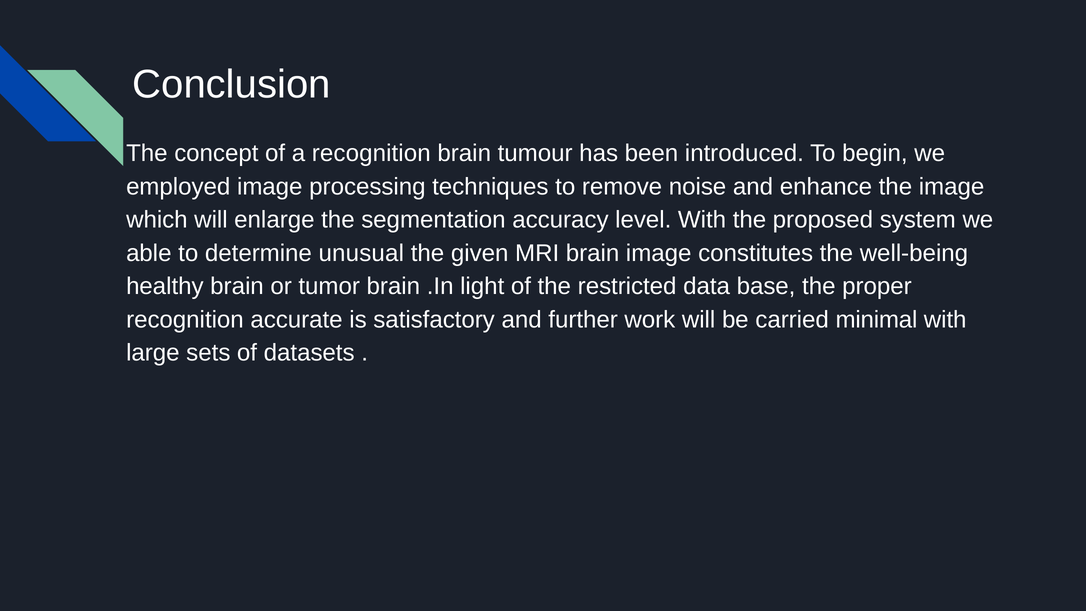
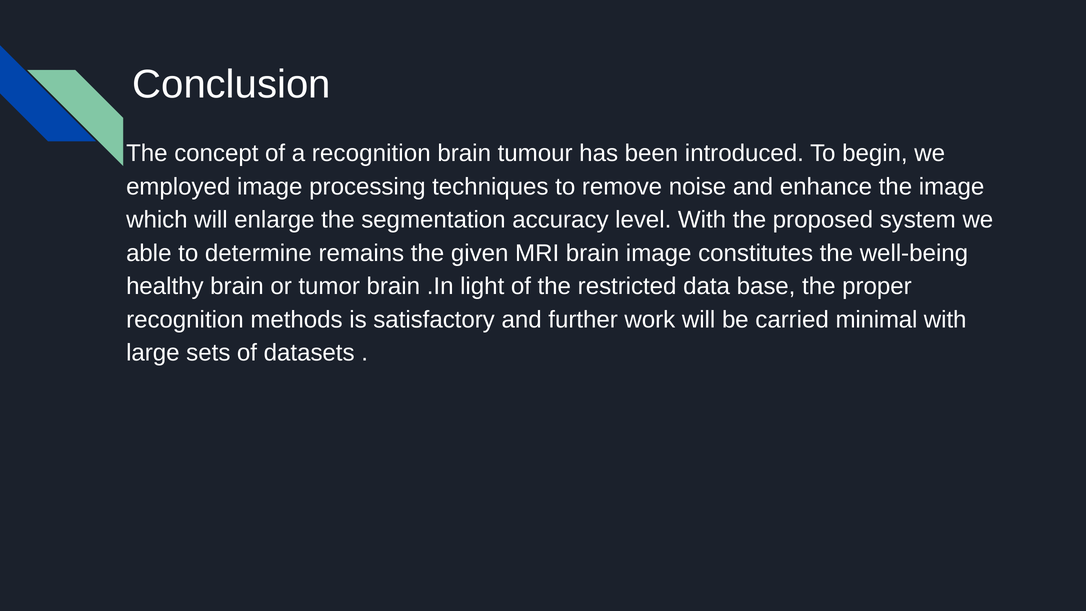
unusual: unusual -> remains
accurate: accurate -> methods
